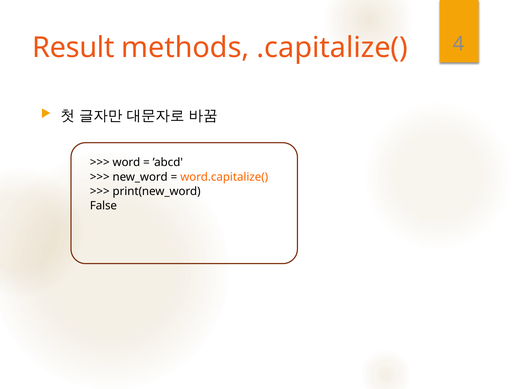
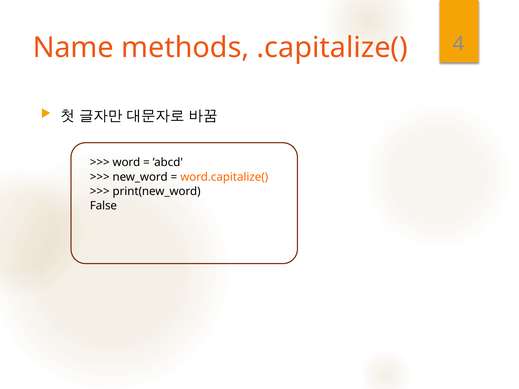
Result: Result -> Name
